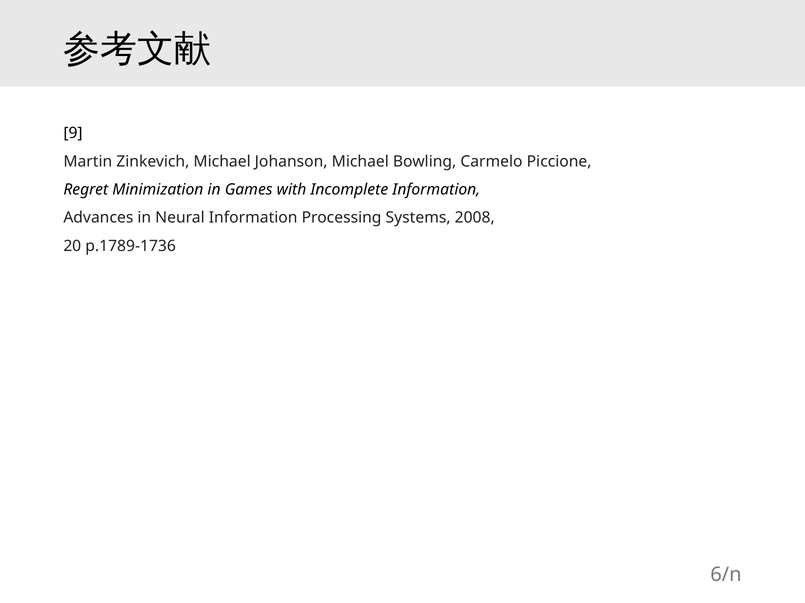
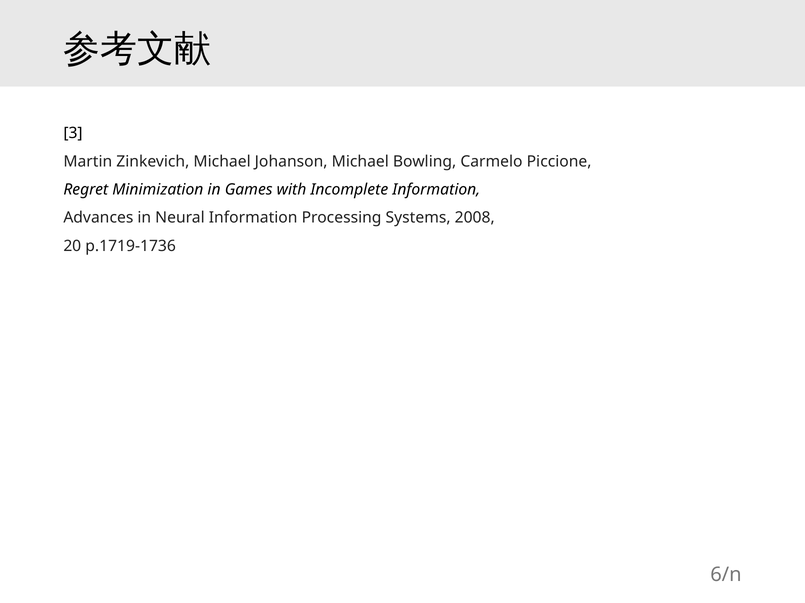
9: 9 -> 3
p.1789-1736: p.1789-1736 -> p.1719-1736
